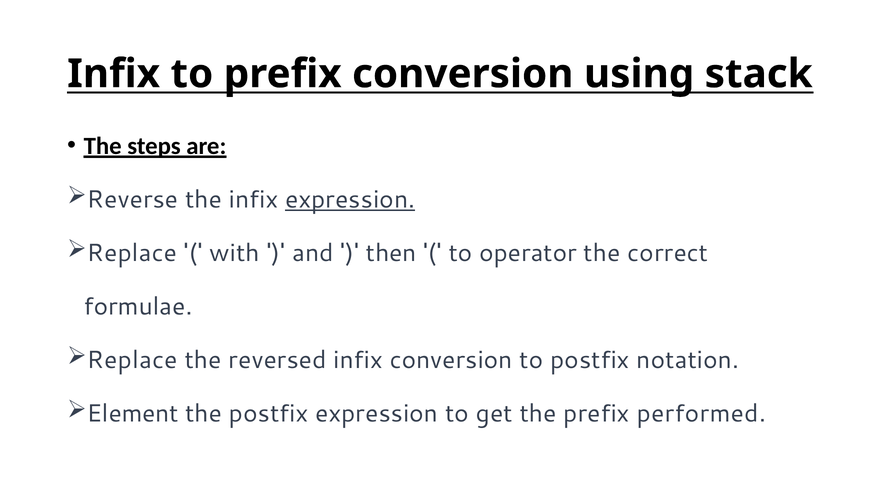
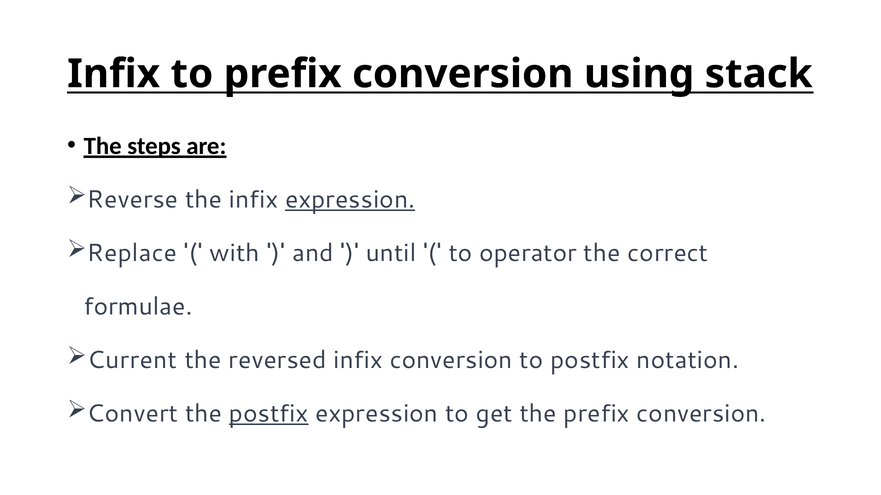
then: then -> until
Replace at (132, 360): Replace -> Current
Element: Element -> Convert
postfix at (269, 414) underline: none -> present
the prefix performed: performed -> conversion
